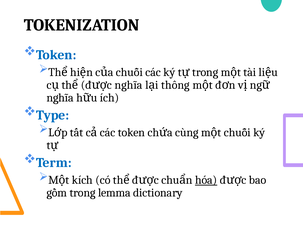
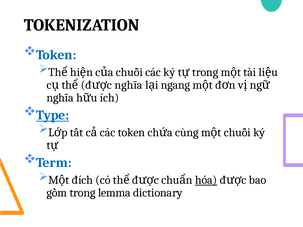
thông: thông -> ngang
Type underline: none -> present
kích: kích -> đích
